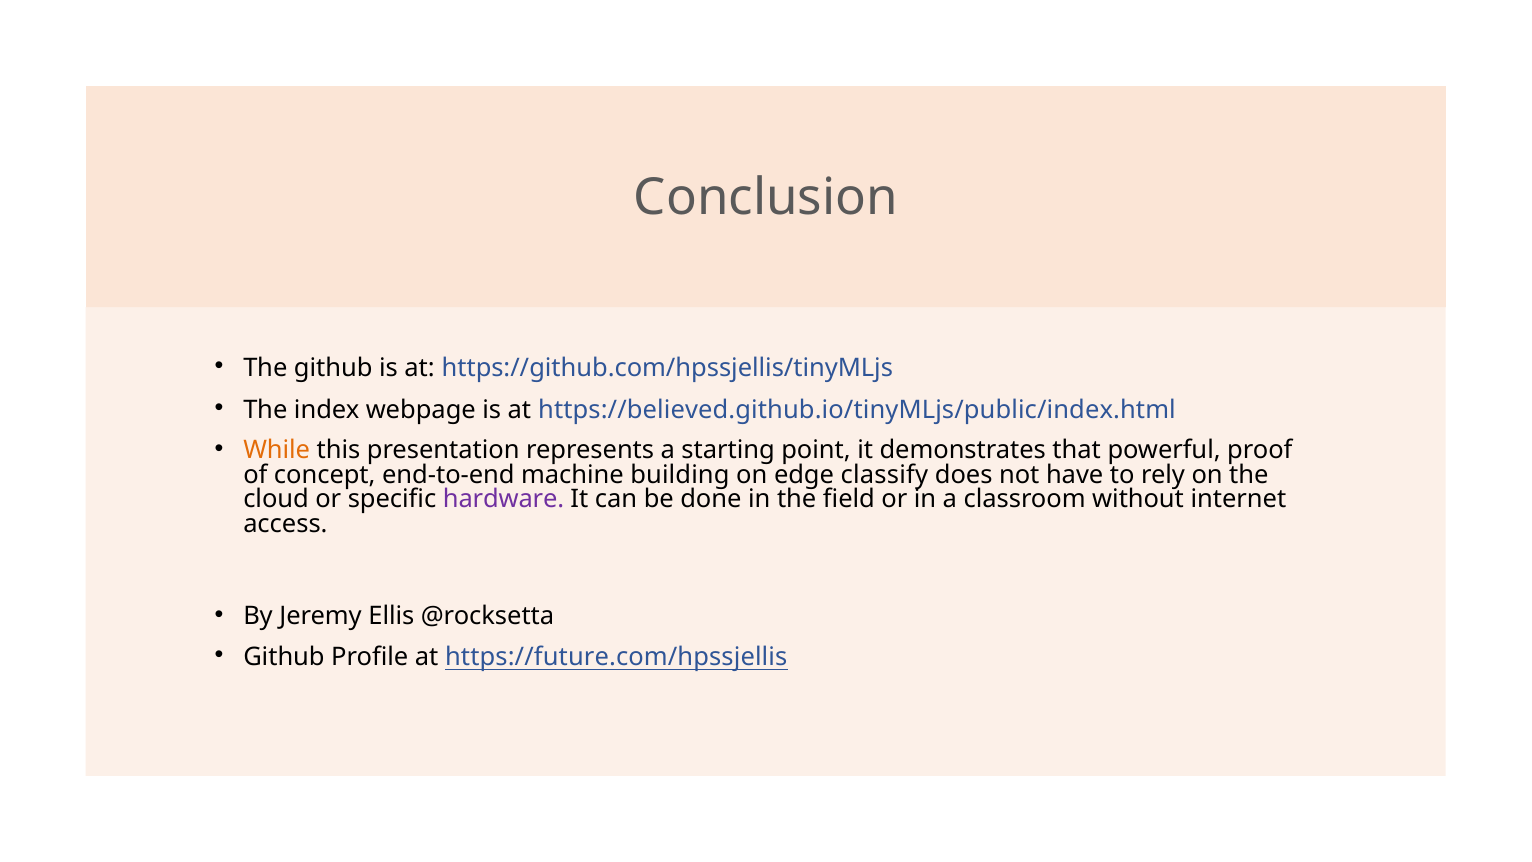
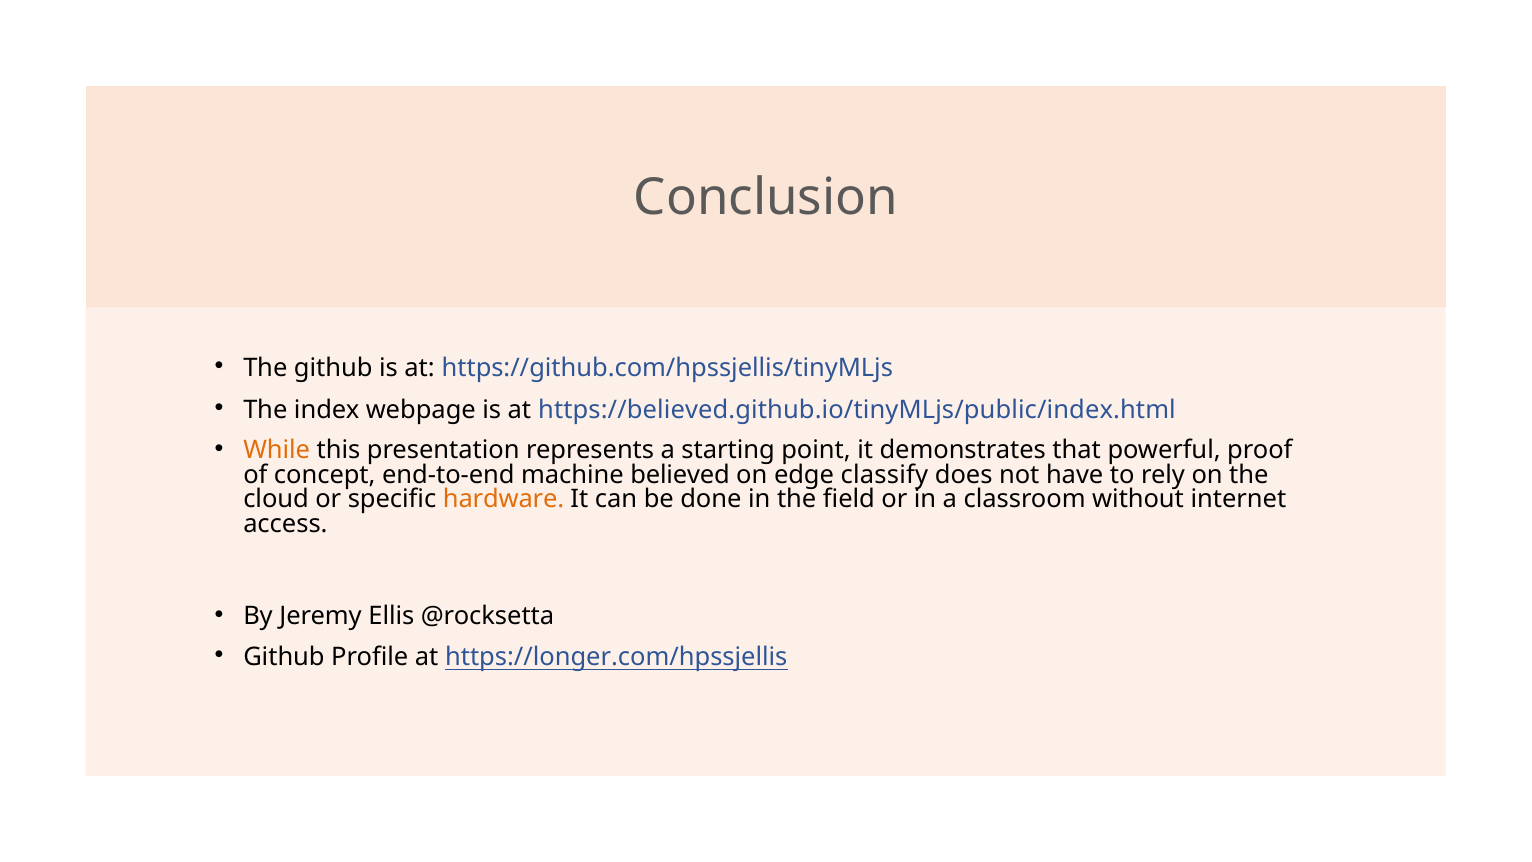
building: building -> believed
hardware colour: purple -> orange
https://future.com/hpssjellis: https://future.com/hpssjellis -> https://longer.com/hpssjellis
